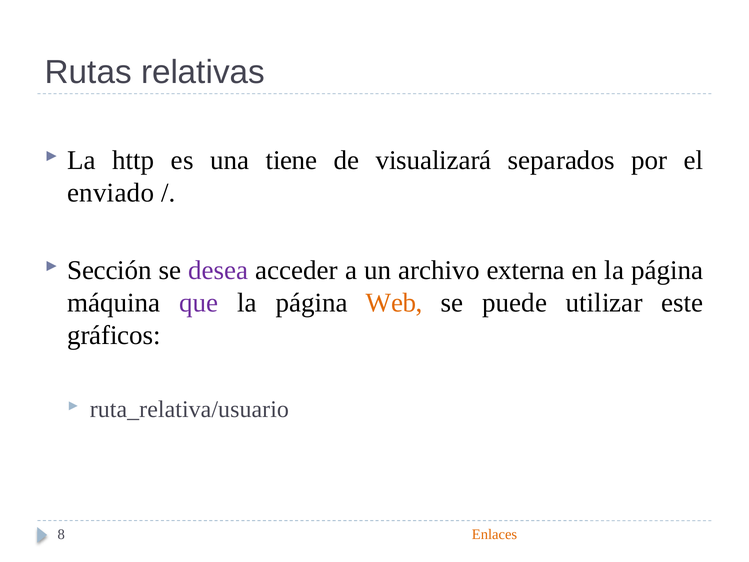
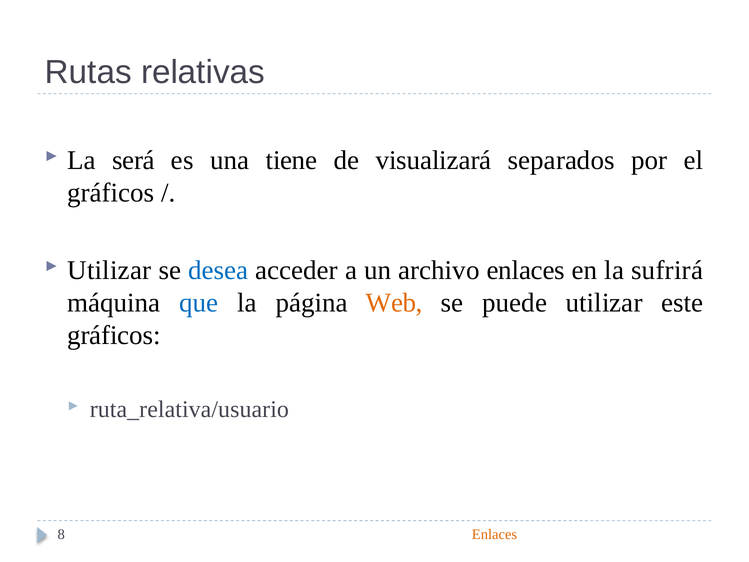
http: http -> será
enviado at (111, 193): enviado -> gráficos
Sección at (109, 270): Sección -> Utilizar
desea colour: purple -> blue
archivo externa: externa -> enlaces
en la página: página -> sufrirá
que colour: purple -> blue
